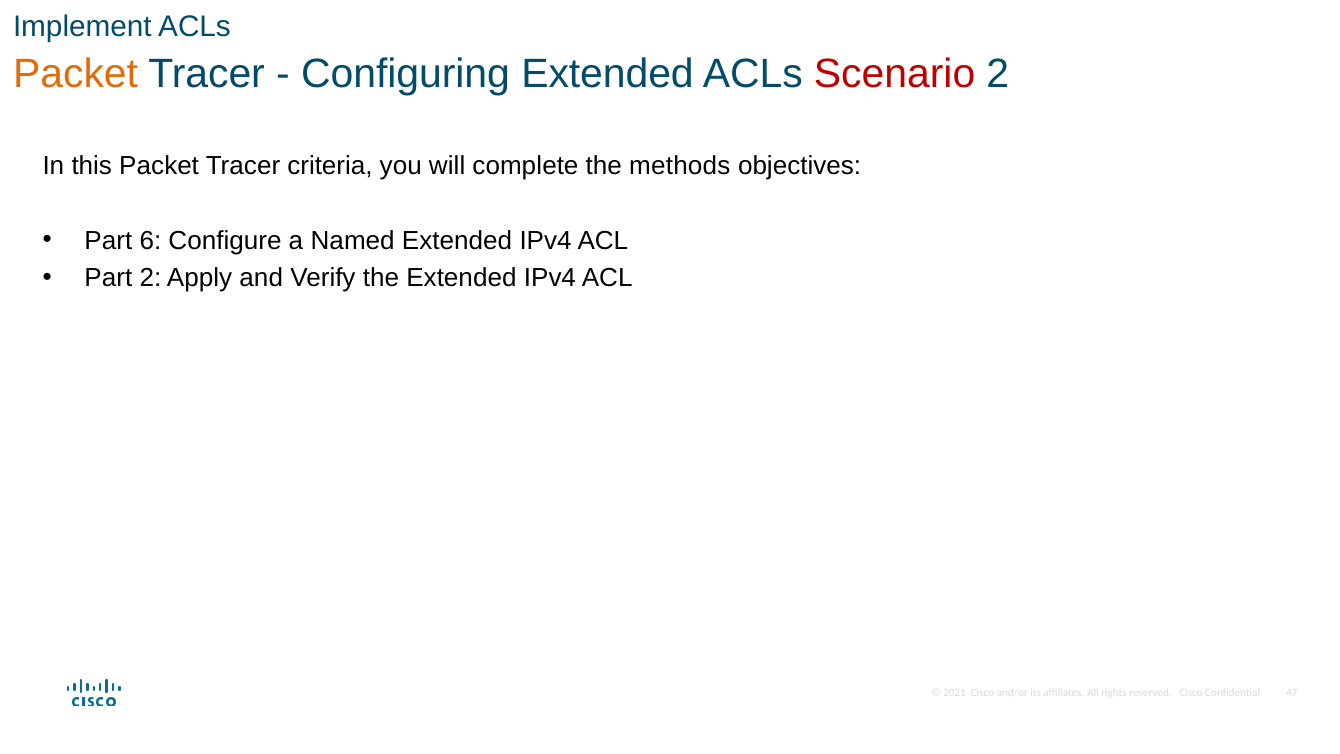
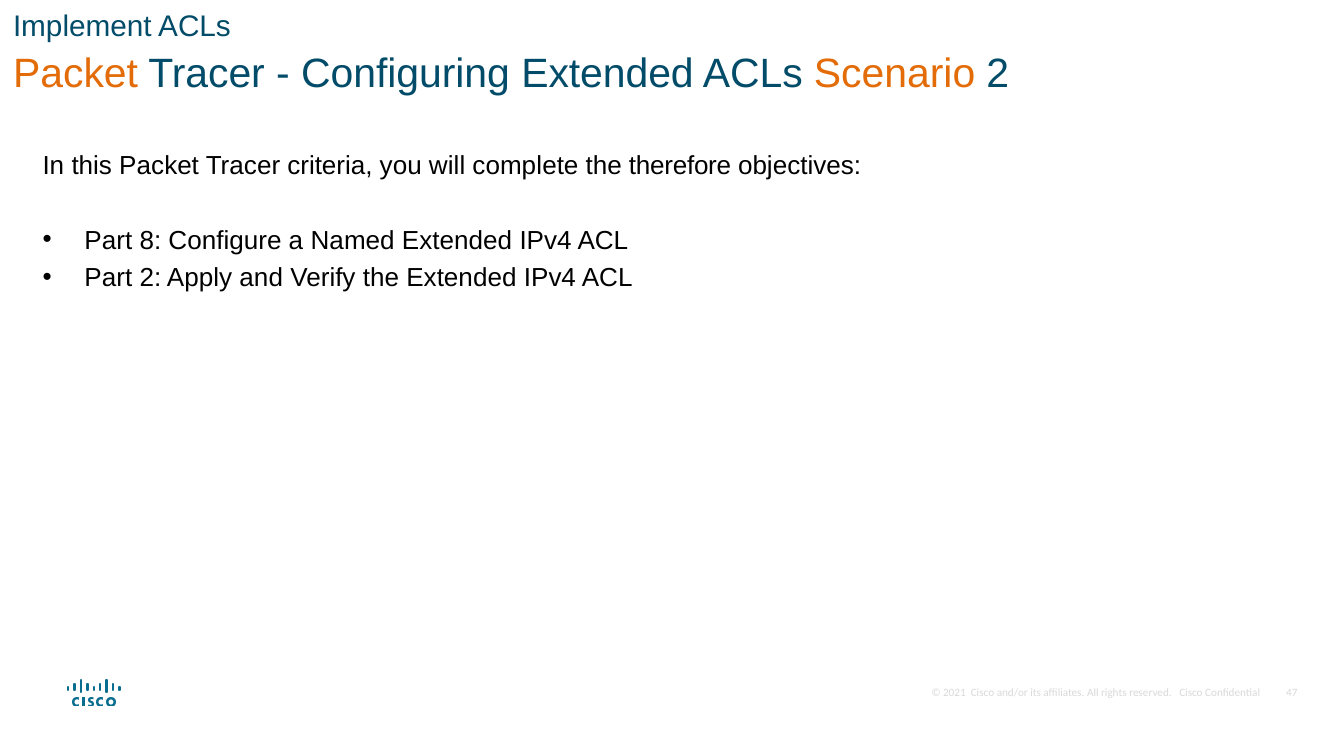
Scenario colour: red -> orange
methods: methods -> therefore
6: 6 -> 8
